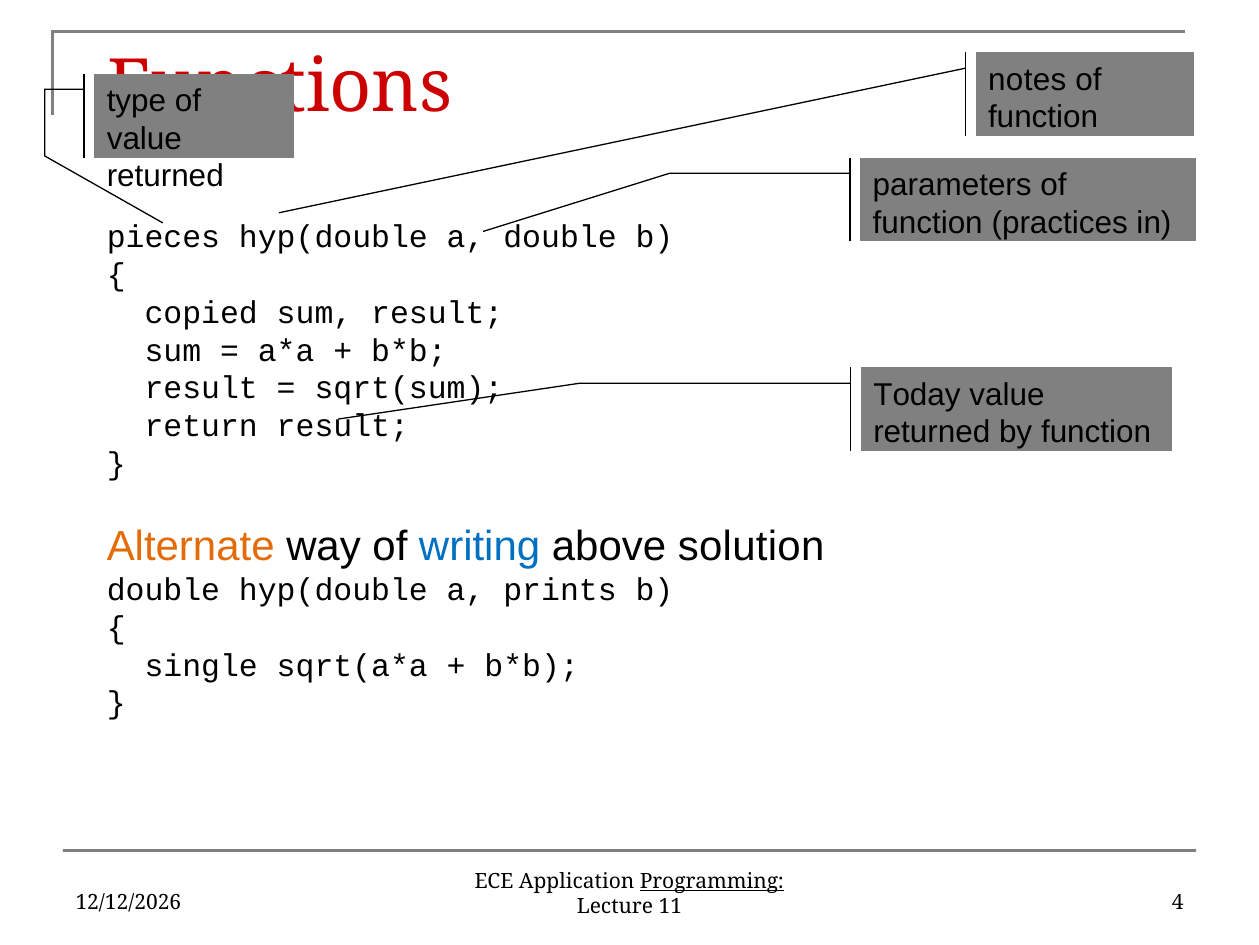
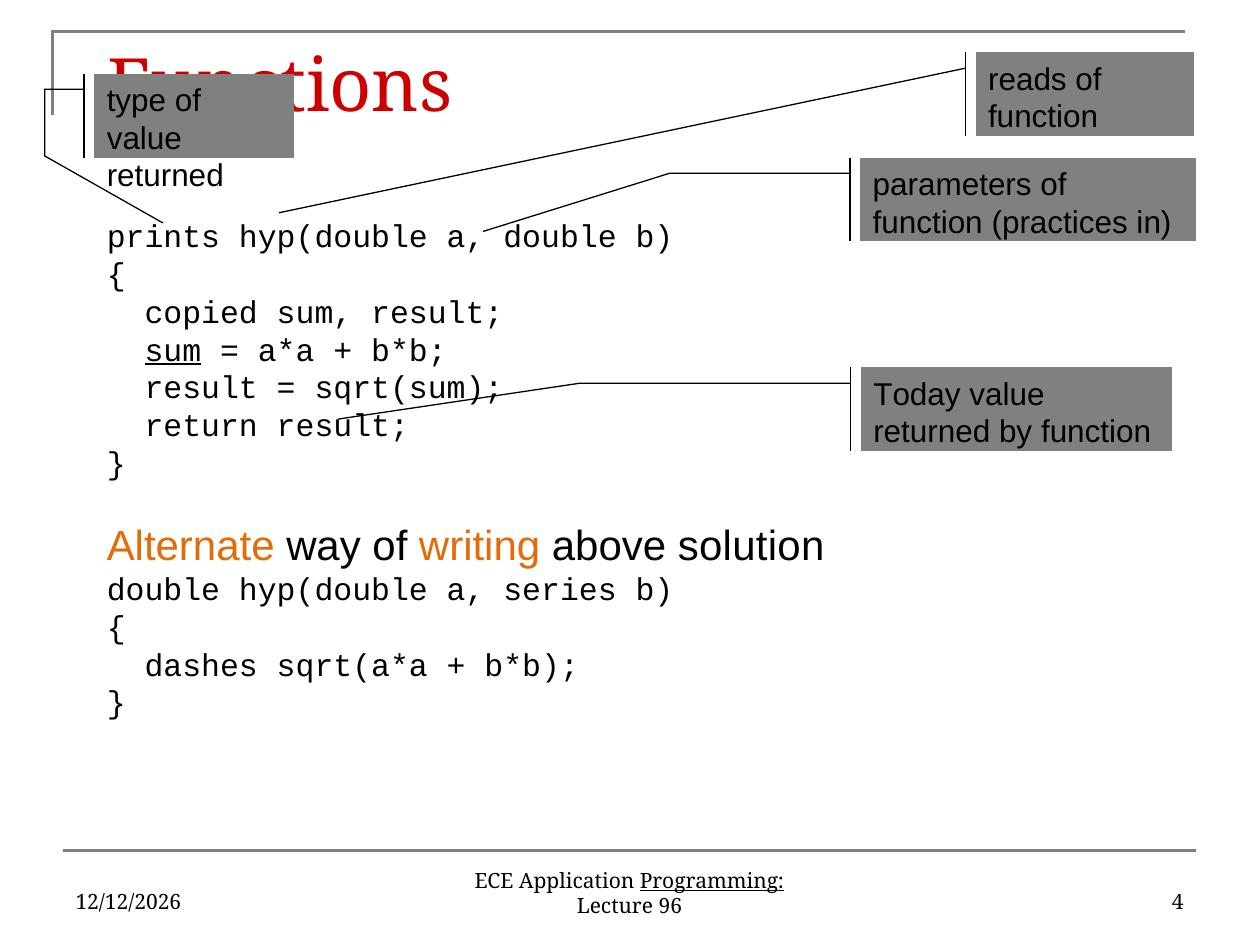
notes: notes -> reads
pieces: pieces -> prints
sum at (173, 350) underline: none -> present
writing colour: blue -> orange
prints: prints -> series
single: single -> dashes
11: 11 -> 96
